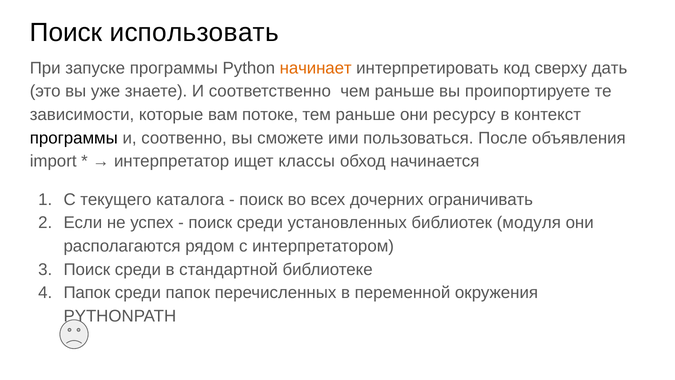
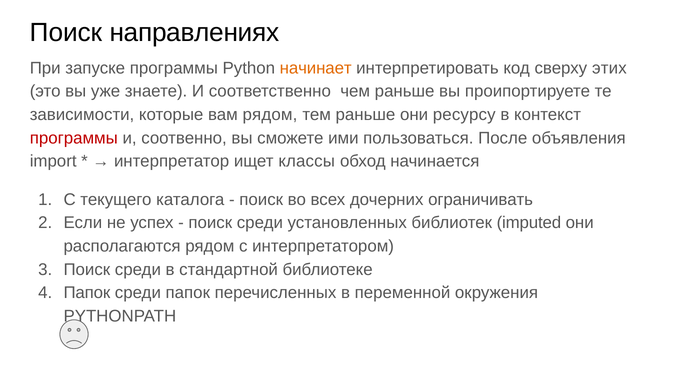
использовать: использовать -> направлениях
дать: дать -> этих
вам потоке: потоке -> рядом
программы at (74, 138) colour: black -> red
модуля: модуля -> imputed
